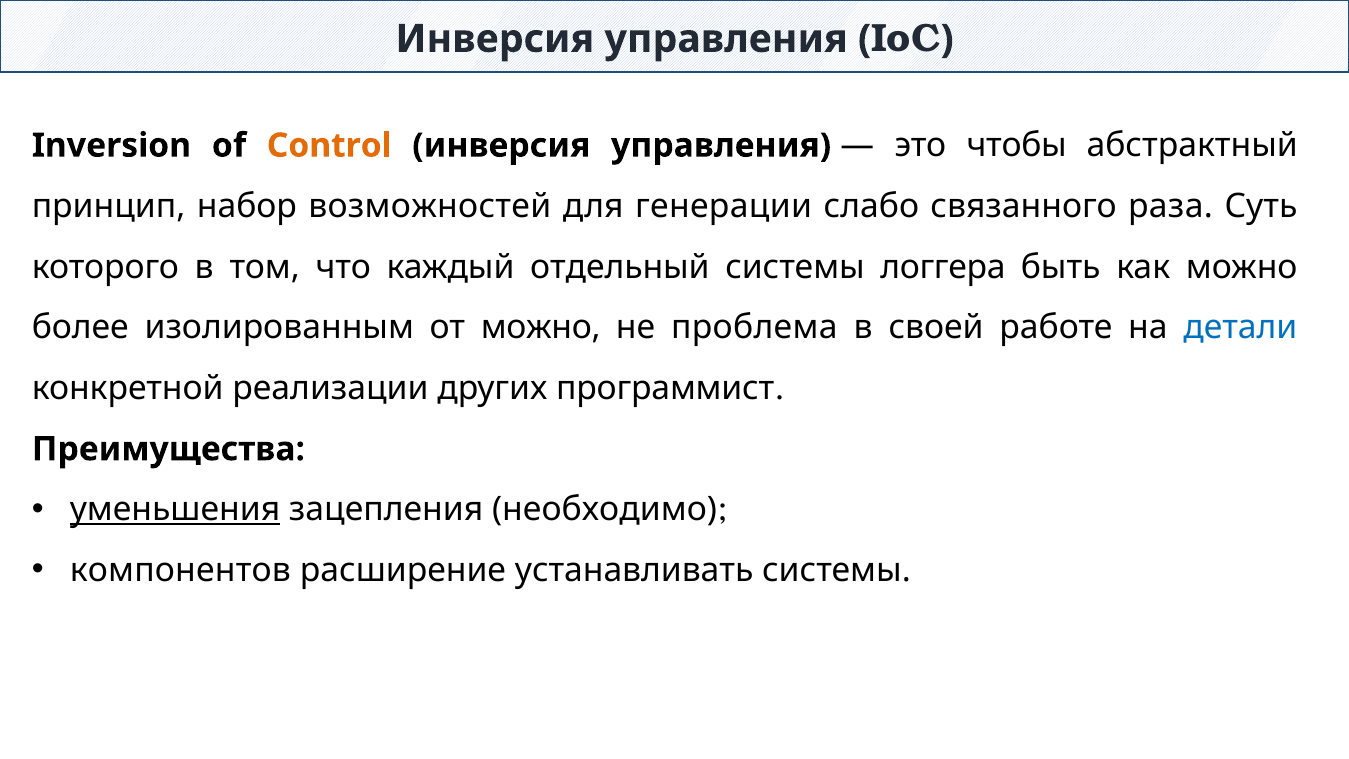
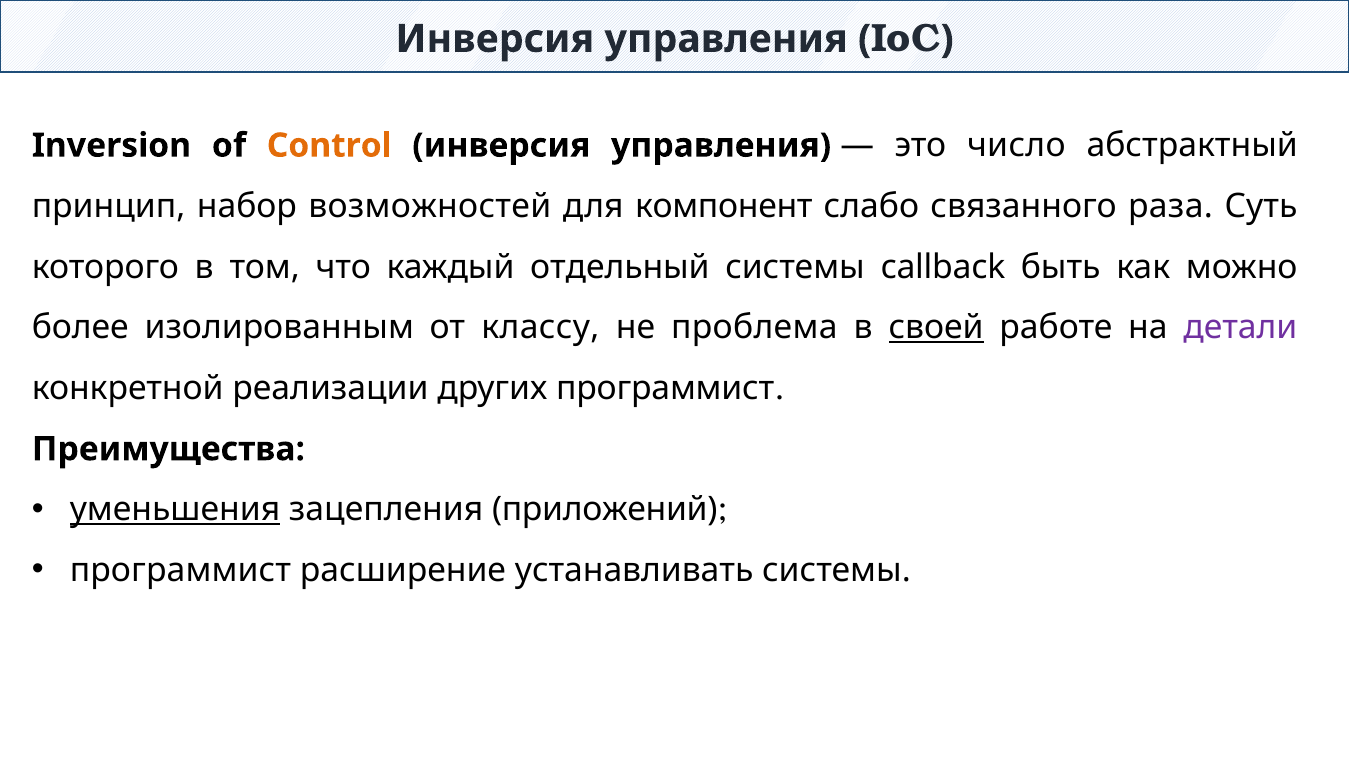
чтобы: чтобы -> число
генерации: генерации -> компонент
логгера: логгера -> callback
от можно: можно -> классу
своей underline: none -> present
детали colour: blue -> purple
необходимо: необходимо -> приложений
компонентов at (180, 570): компонентов -> программист
